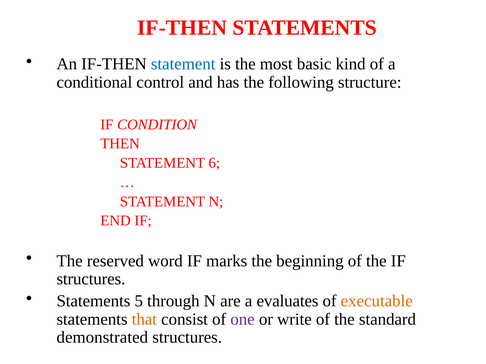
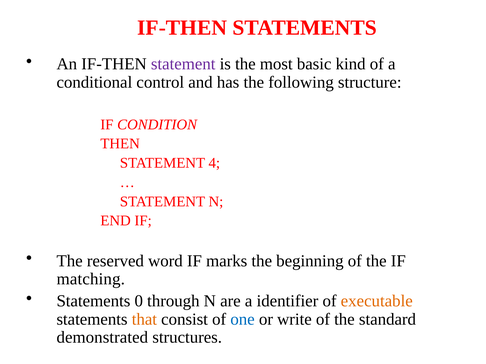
statement at (183, 64) colour: blue -> purple
6: 6 -> 4
structures at (91, 279): structures -> matching
5: 5 -> 0
evaluates: evaluates -> identifier
one colour: purple -> blue
